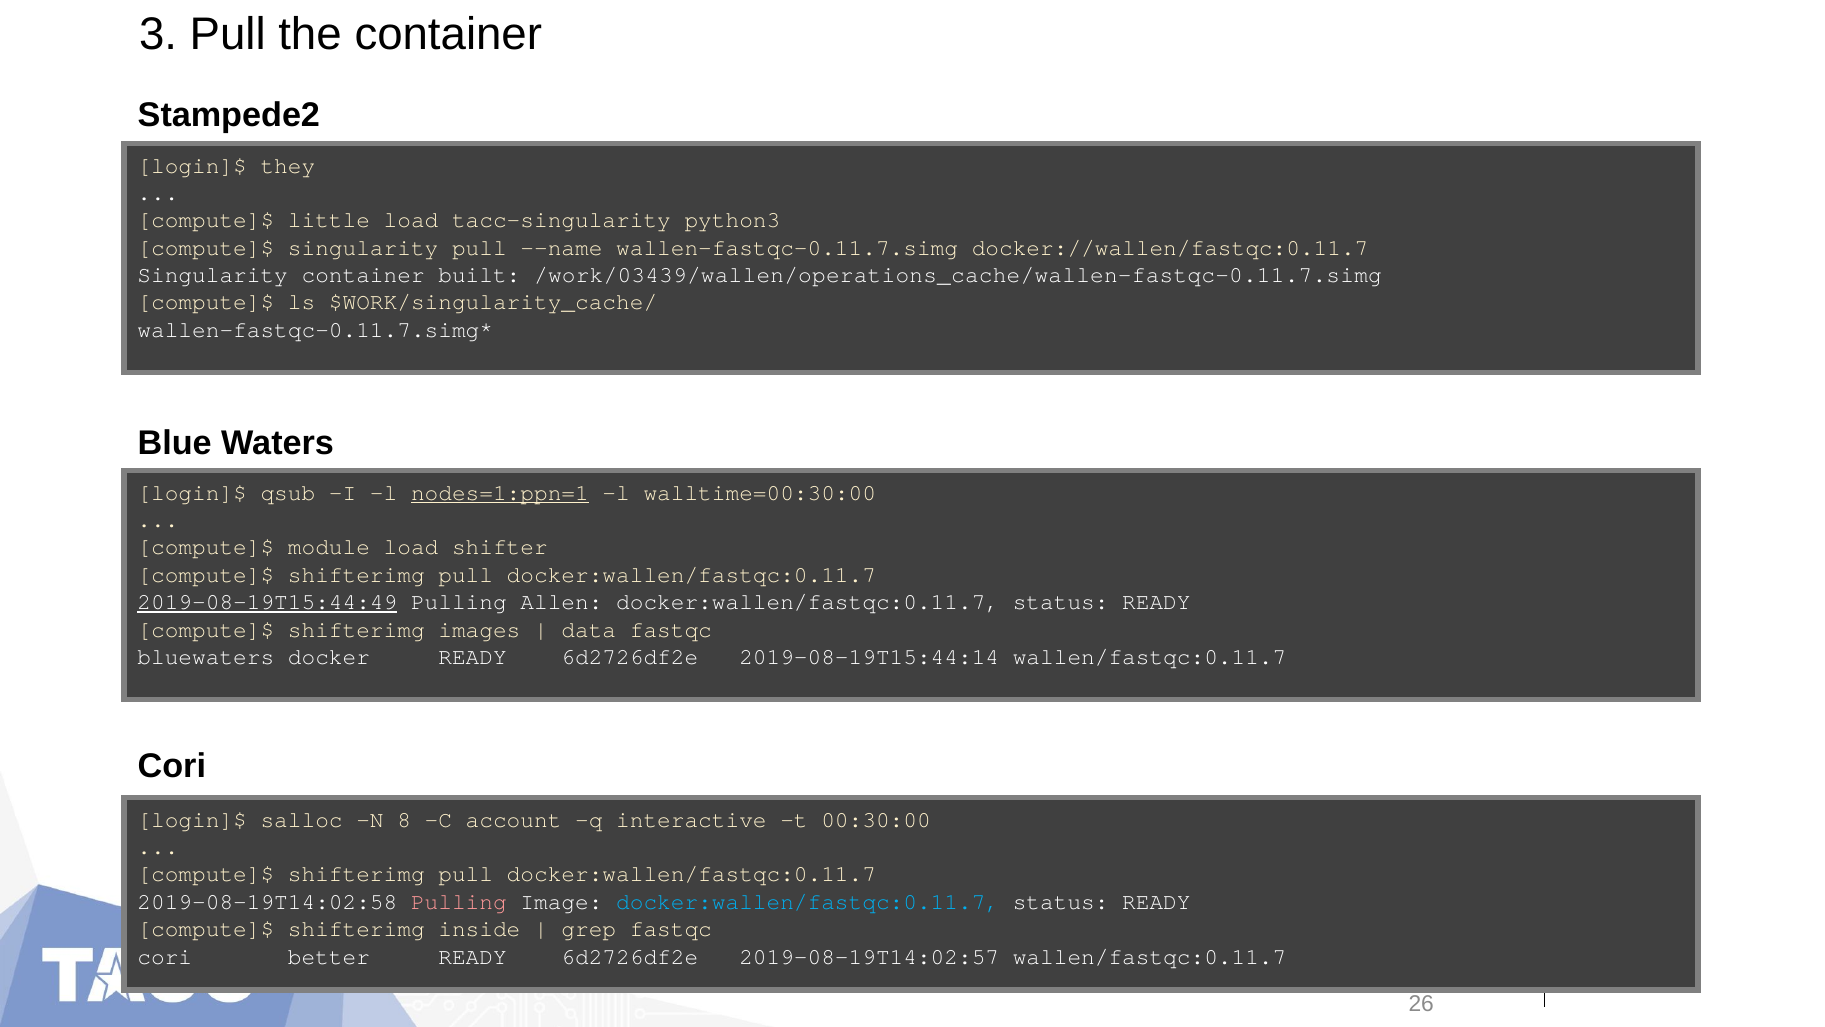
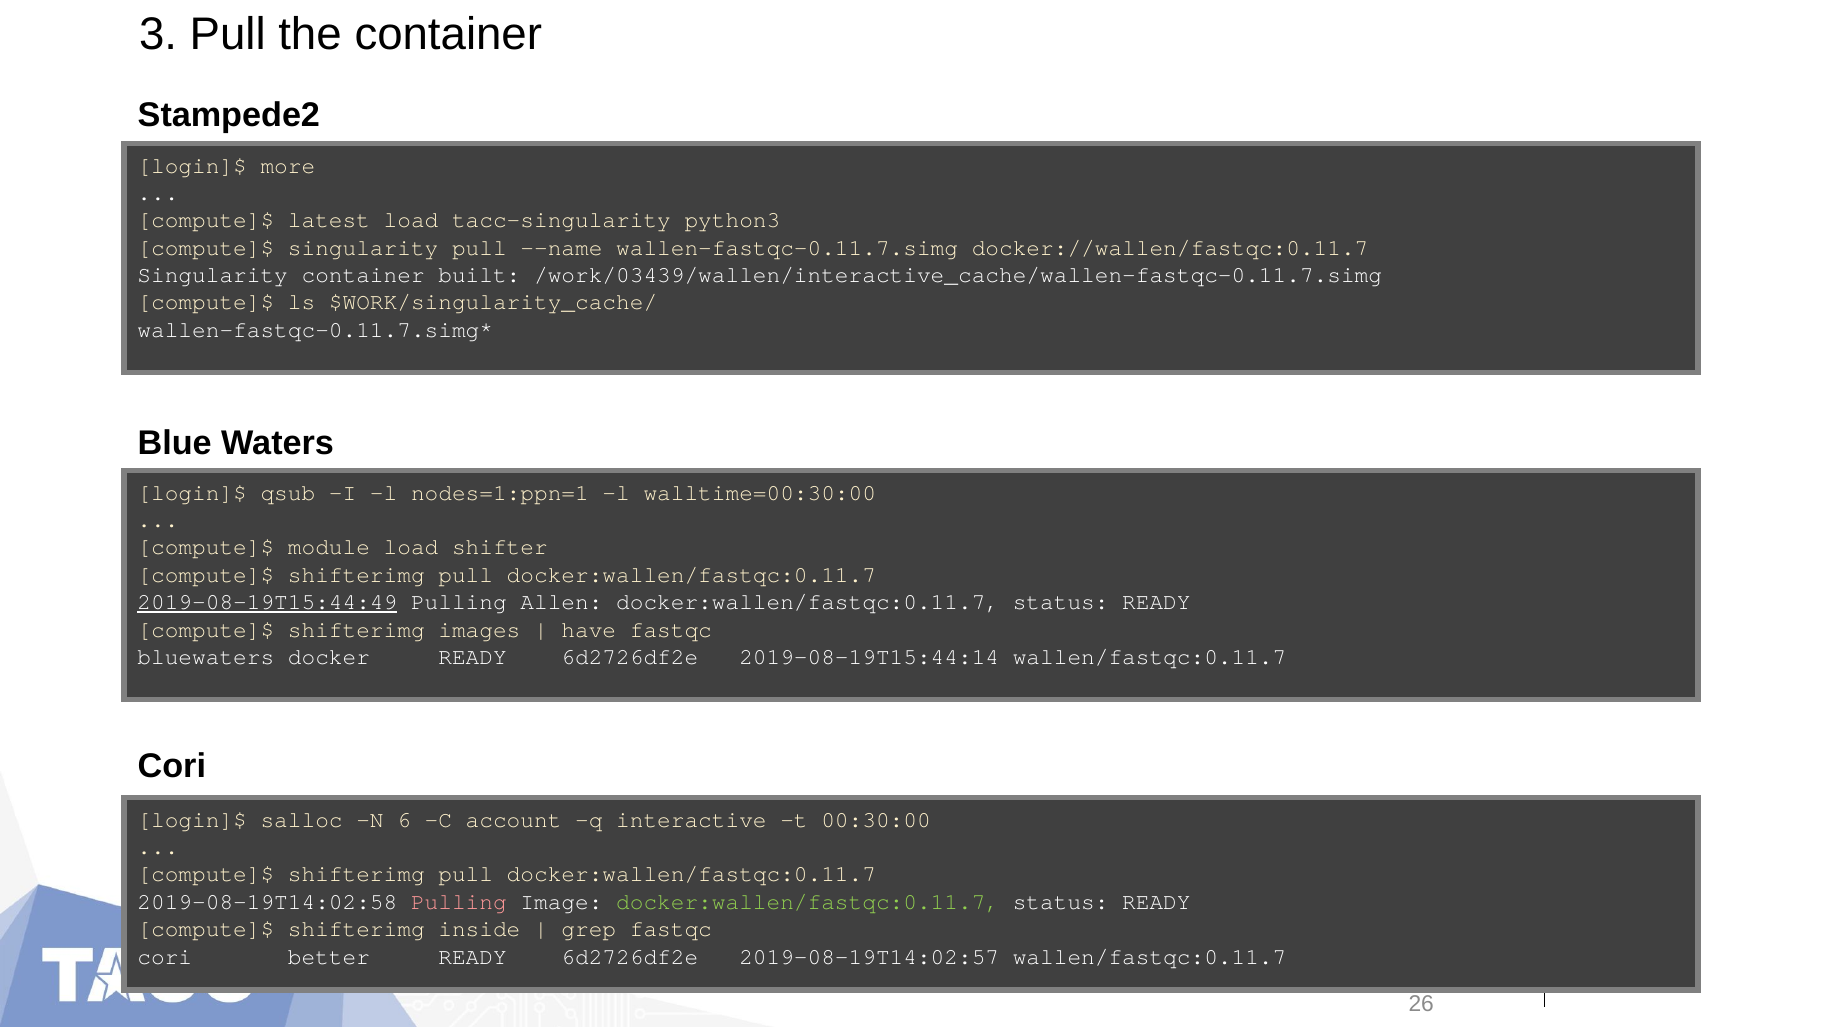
they: they -> more
little: little -> latest
/work/03439/wallen/operations_cache/wallen-fastqc-0.11.7.simg: /work/03439/wallen/operations_cache/wallen-fastqc-0.11.7.simg -> /work/03439/wallen/interactive_cache/wallen-fastqc-0.11.7.simg
nodes=1:ppn=1 underline: present -> none
data: data -> have
8: 8 -> 6
docker:wallen/fastqc:0.11.7 at (808, 901) colour: light blue -> light green
